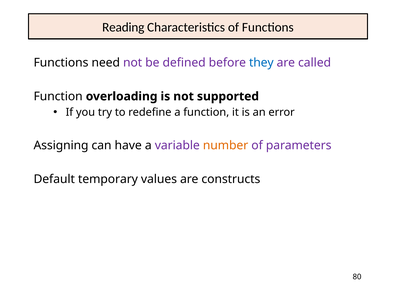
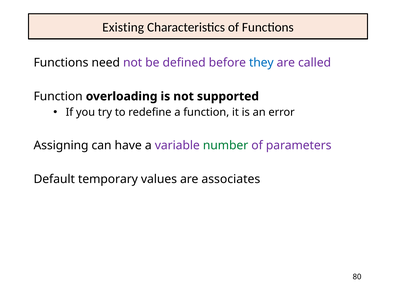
Reading: Reading -> Existing
number colour: orange -> green
constructs: constructs -> associates
